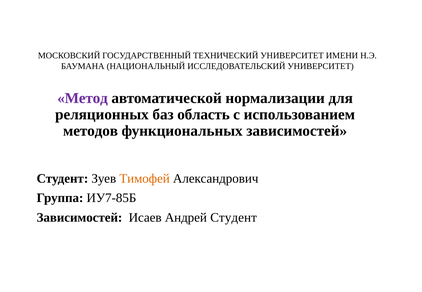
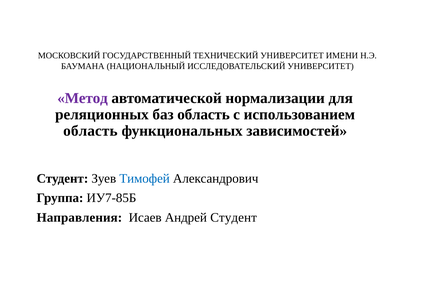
методов at (91, 131): методов -> область
Тимофей colour: orange -> blue
Зависимостей at (79, 218): Зависимостей -> Направления
